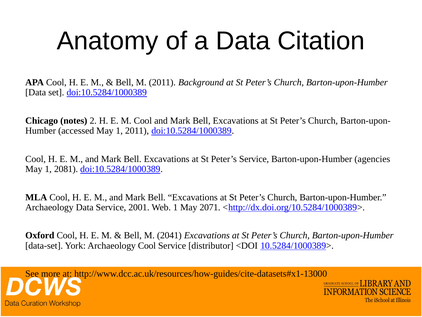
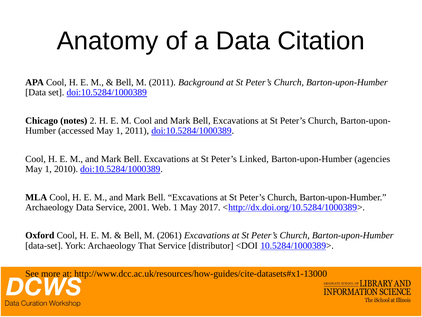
Peter’s Service: Service -> Linked
2081: 2081 -> 2010
2071: 2071 -> 2017
2041: 2041 -> 2061
Archaeology Cool: Cool -> That
